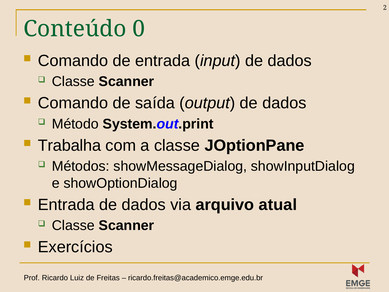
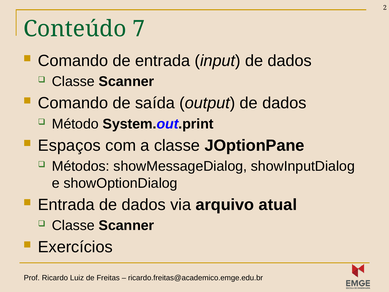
0: 0 -> 7
Trabalha: Trabalha -> Espaços
